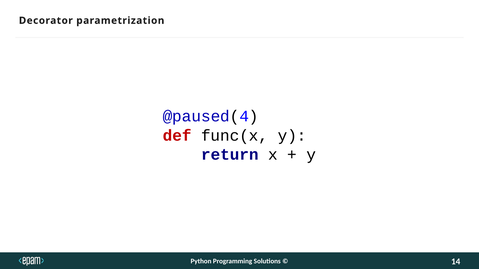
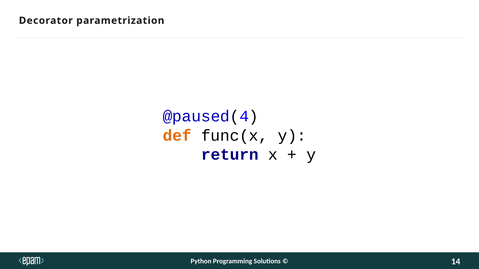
def colour: red -> orange
